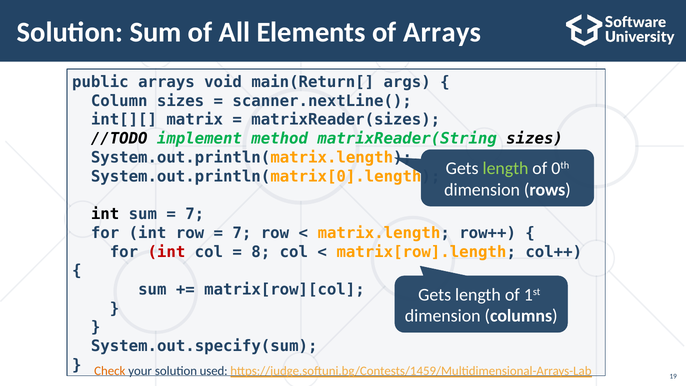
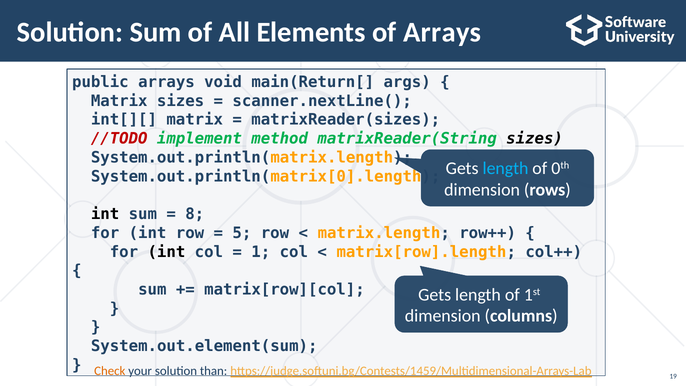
Column at (119, 101): Column -> Matrix
//TODO colour: black -> red
length at (506, 168) colour: light green -> light blue
7 at (195, 214): 7 -> 8
7 at (242, 233): 7 -> 5
int at (166, 252) colour: red -> black
8: 8 -> 1
System.out.specify(sum: System.out.specify(sum -> System.out.element(sum
used: used -> than
